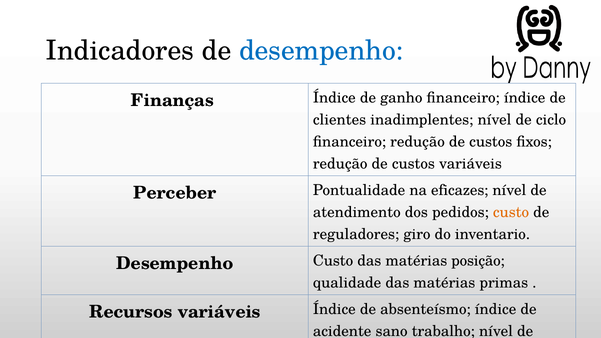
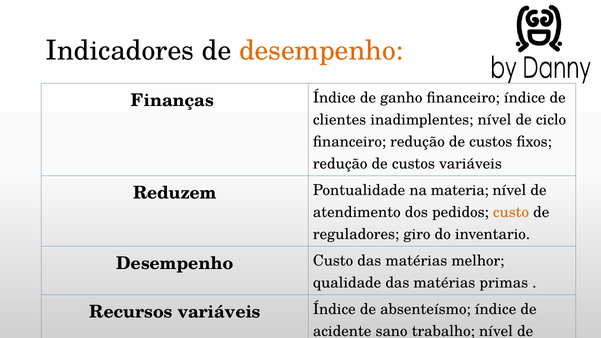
desempenho at (321, 50) colour: blue -> orange
Perceber: Perceber -> Reduzem
eficazes: eficazes -> materia
posição: posição -> melhor
